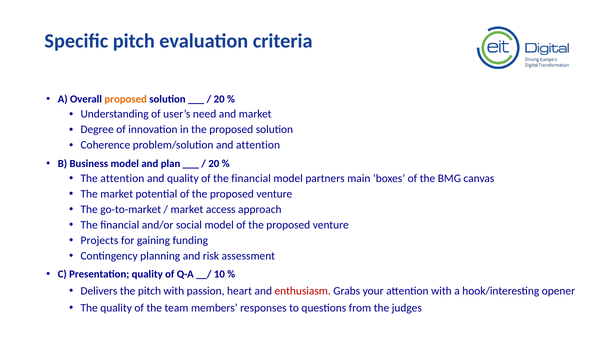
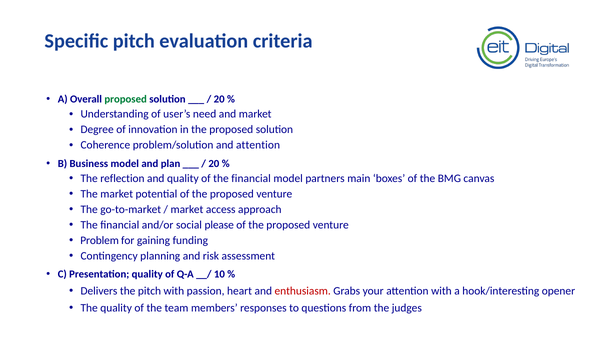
proposed at (126, 99) colour: orange -> green
The attention: attention -> reflection
social model: model -> please
Projects: Projects -> Problem
